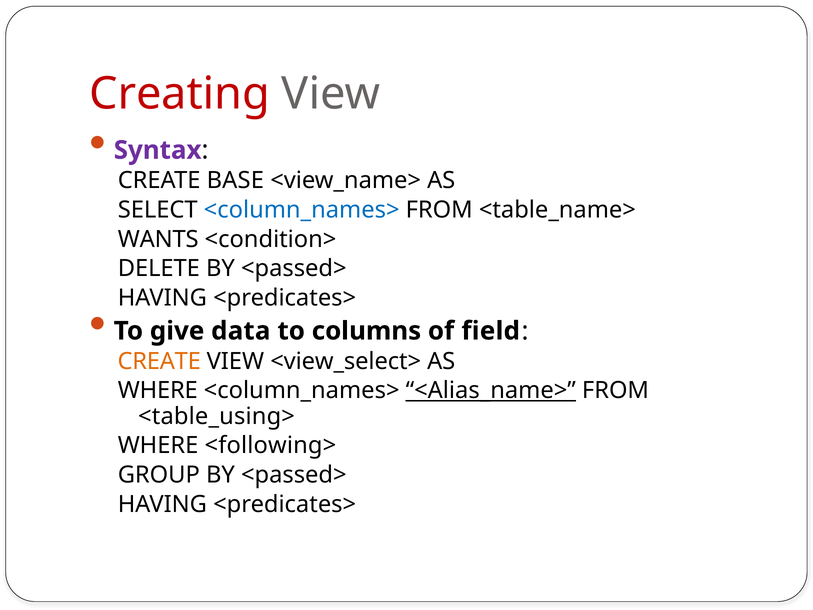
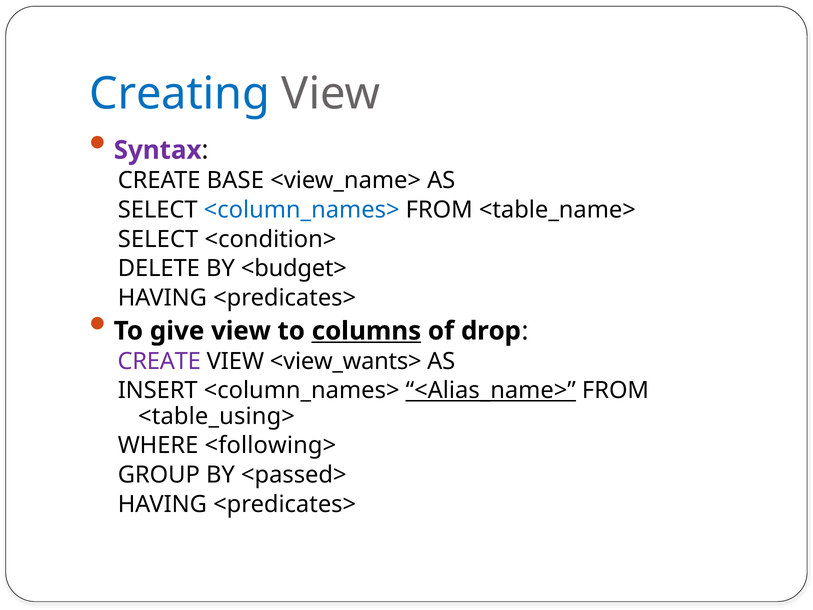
Creating colour: red -> blue
WANTS at (158, 239): WANTS -> SELECT
<passed> at (294, 268): <passed> -> <budget>
give data: data -> view
columns underline: none -> present
field: field -> drop
CREATE at (159, 361) colour: orange -> purple
<view_select>: <view_select> -> <view_wants>
WHERE at (158, 390): WHERE -> INSERT
